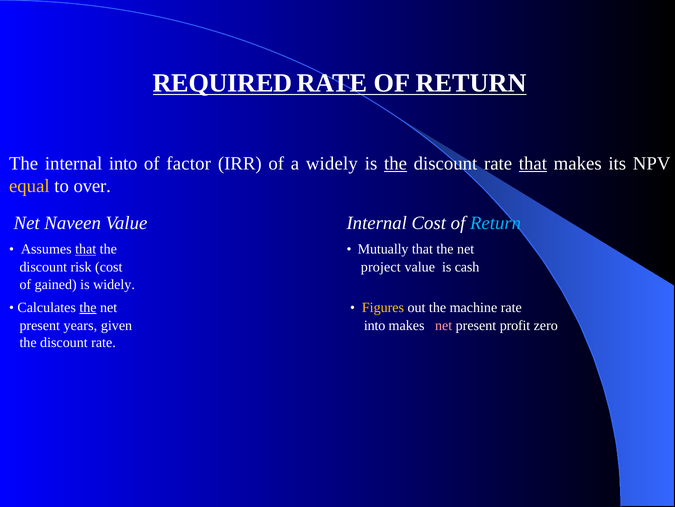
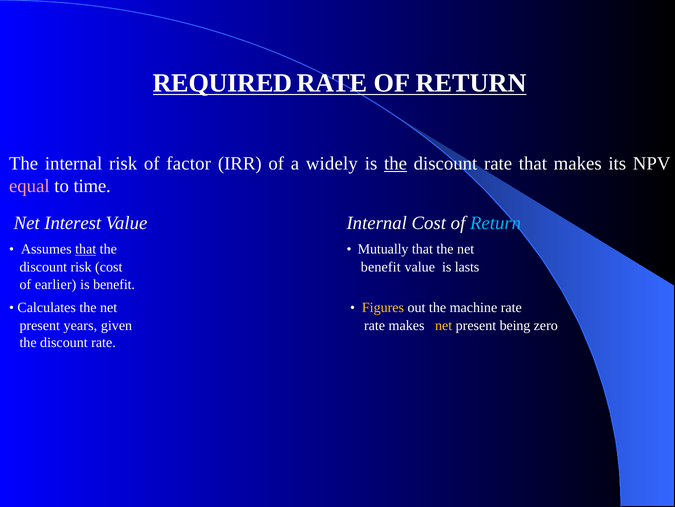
internal into: into -> risk
that at (533, 163) underline: present -> none
equal colour: yellow -> pink
over: over -> time
Naveen: Naveen -> Interest
cost project: project -> benefit
cash: cash -> lasts
gained: gained -> earlier
is widely: widely -> benefit
the at (88, 307) underline: present -> none
given into: into -> rate
net at (444, 325) colour: pink -> yellow
profit: profit -> being
